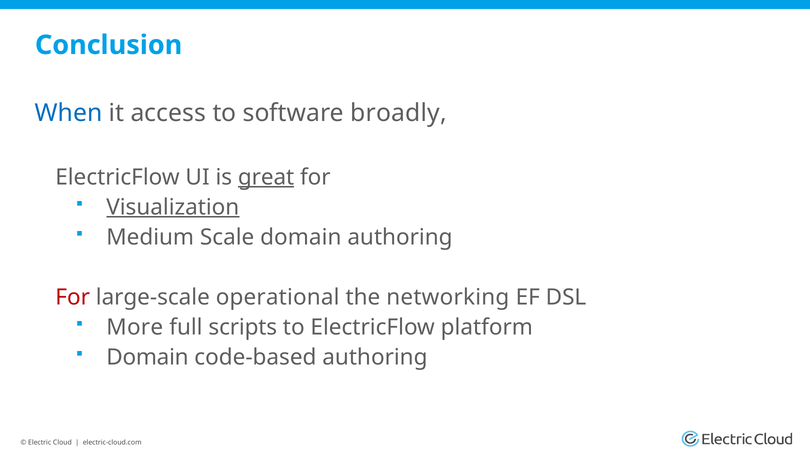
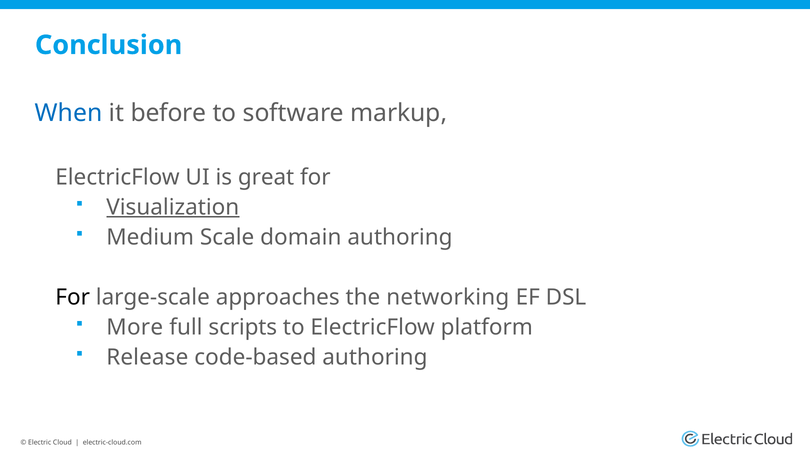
access: access -> before
broadly: broadly -> markup
great underline: present -> none
For at (73, 298) colour: red -> black
operational: operational -> approaches
Domain at (147, 358): Domain -> Release
